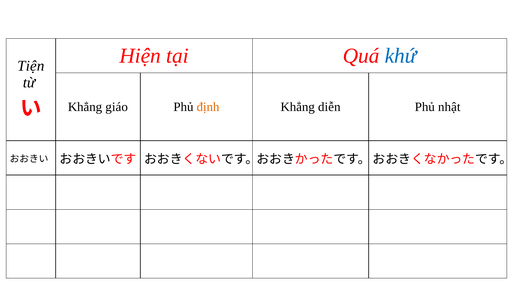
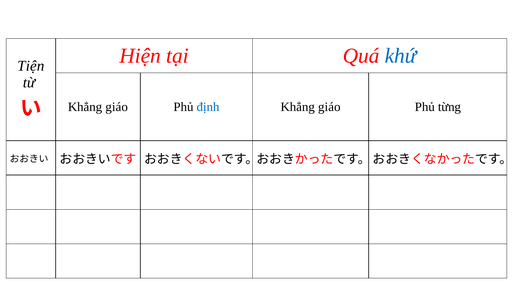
định colour: orange -> blue
diễn at (329, 107): diễn -> giáo
nhật: nhật -> từng
